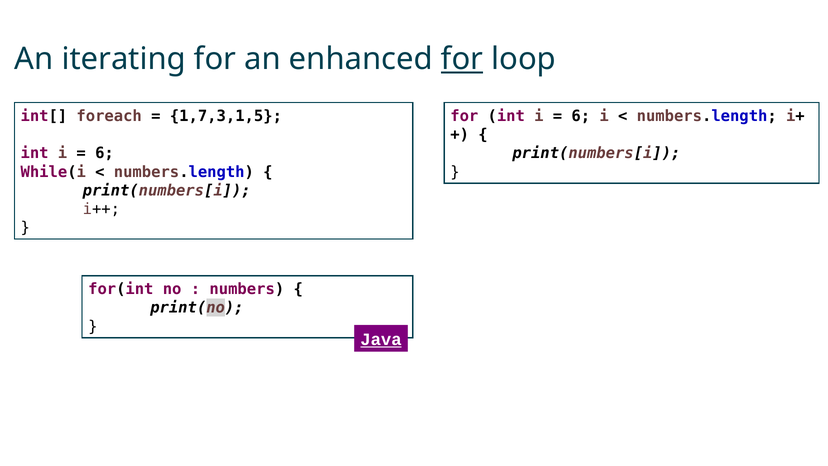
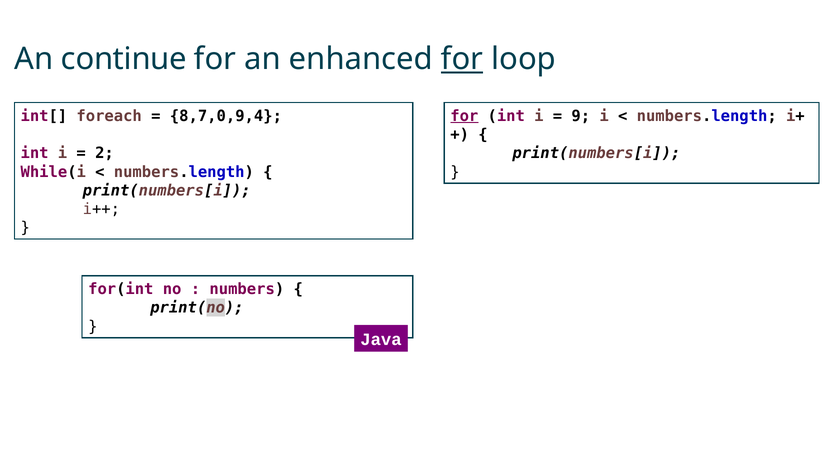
iterating: iterating -> continue
1,7,3,1,5: 1,7,3,1,5 -> 8,7,0,9,4
for at (464, 116) underline: none -> present
6 at (581, 116): 6 -> 9
6 at (104, 153): 6 -> 2
Java underline: present -> none
